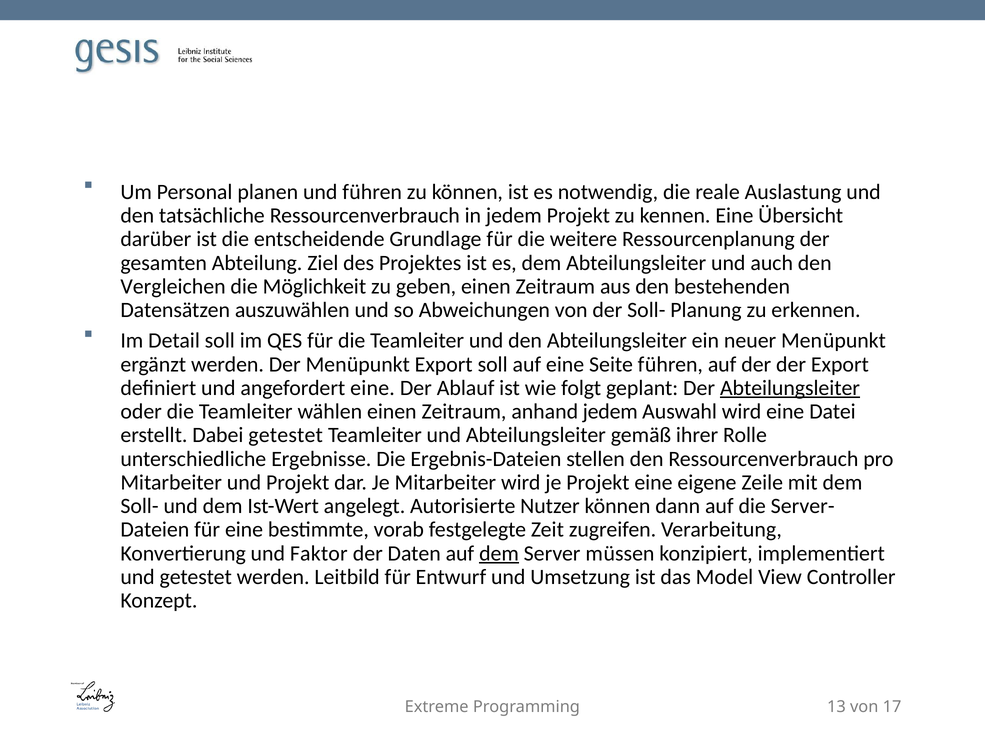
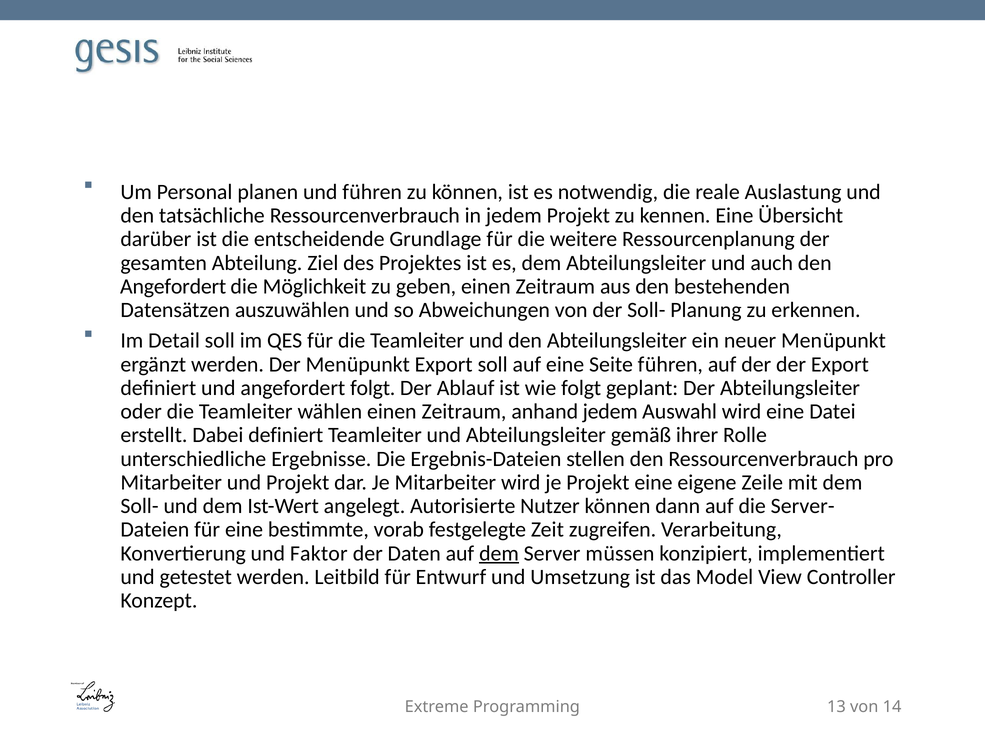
Vergleichen at (173, 286): Vergleichen -> Angefordert
angefordert eine: eine -> folgt
Abteilungsleiter at (790, 388) underline: present -> none
Dabei getestet: getestet -> definiert
17: 17 -> 14
